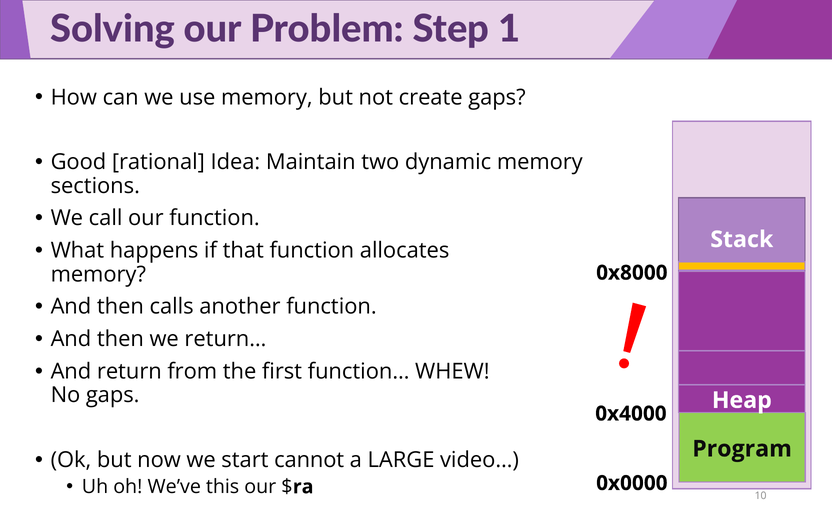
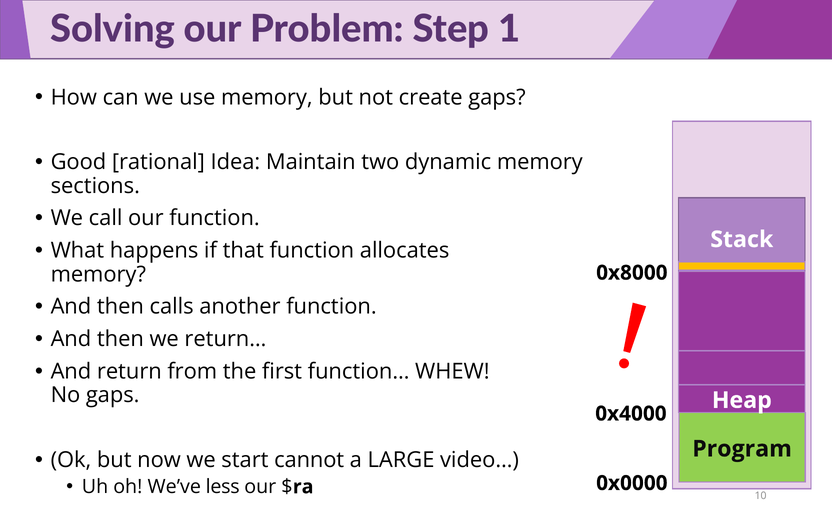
this: this -> less
